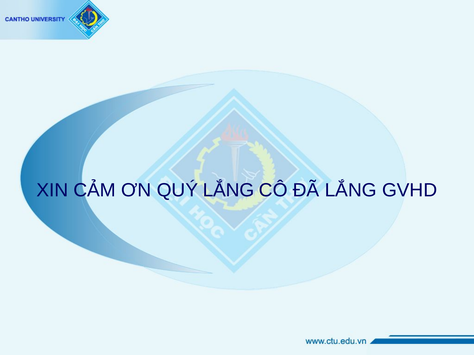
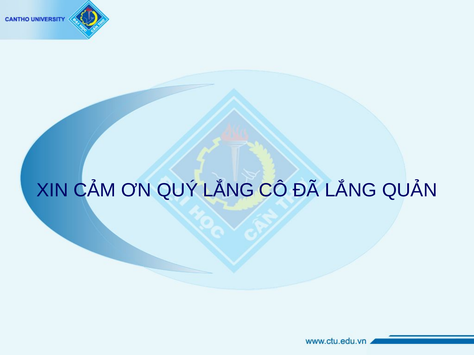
GVHD: GVHD -> QUẢN
